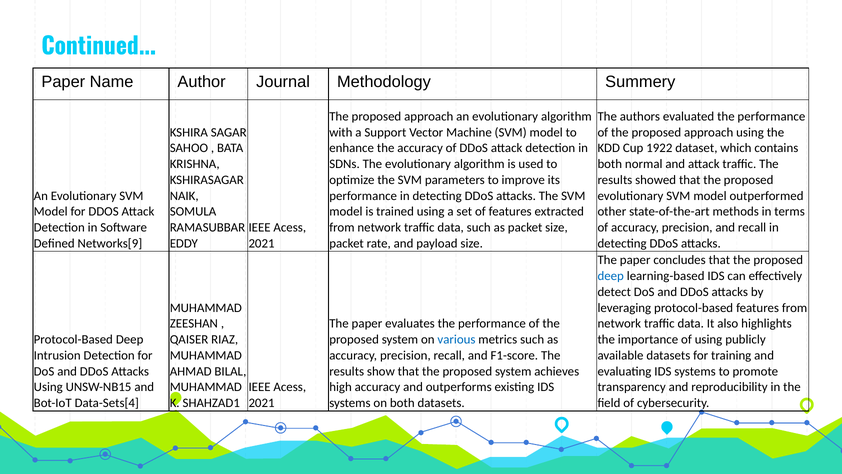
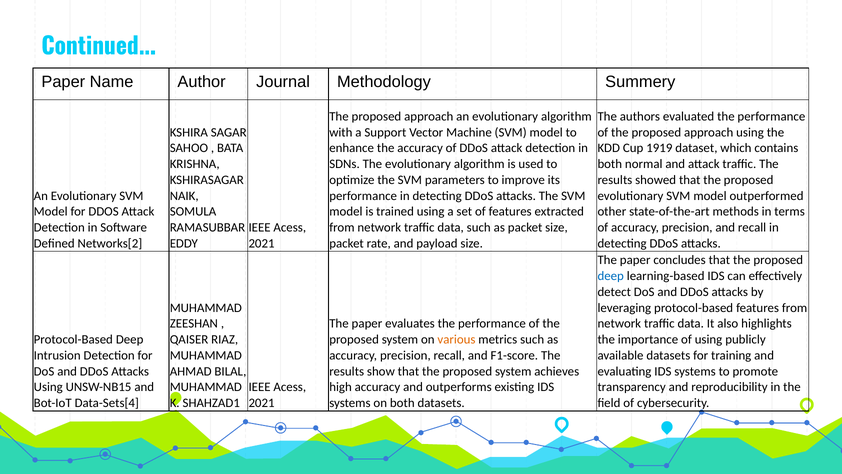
1922: 1922 -> 1919
Networks[9: Networks[9 -> Networks[2
various colour: blue -> orange
